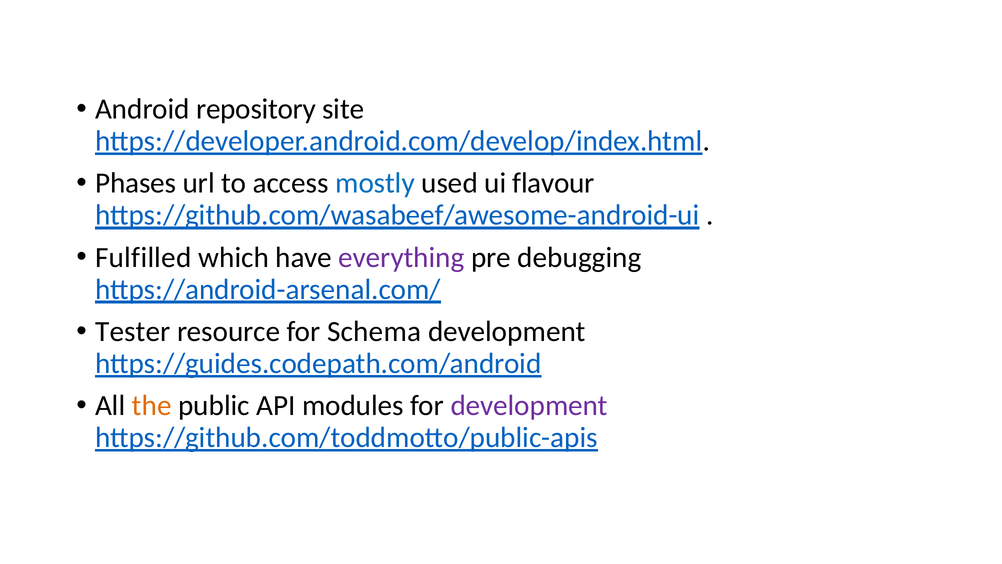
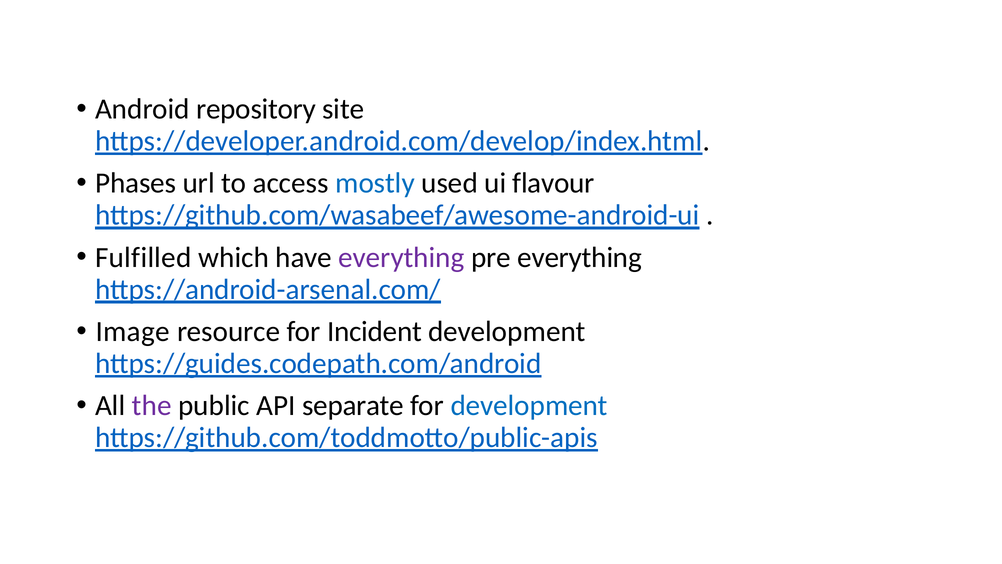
pre debugging: debugging -> everything
Tester: Tester -> Image
Schema: Schema -> Incident
the colour: orange -> purple
modules: modules -> separate
development at (529, 405) colour: purple -> blue
